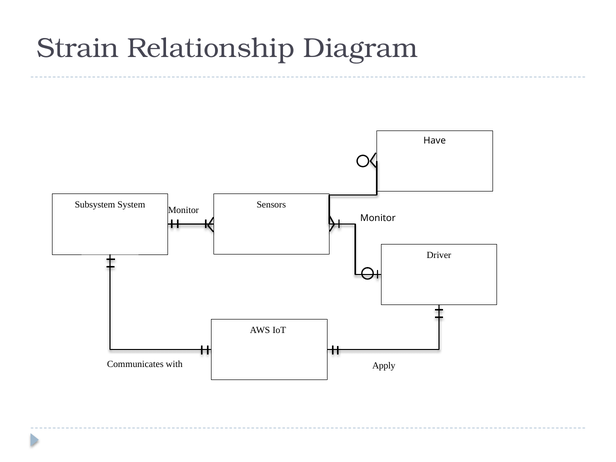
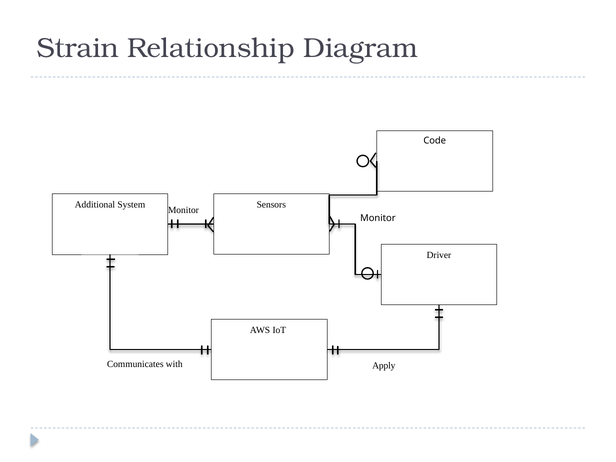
Have: Have -> Code
Subsystem: Subsystem -> Additional
